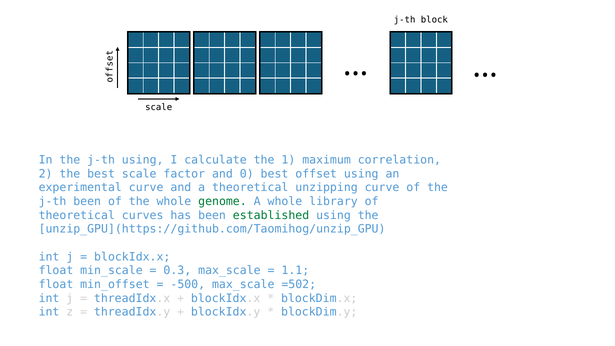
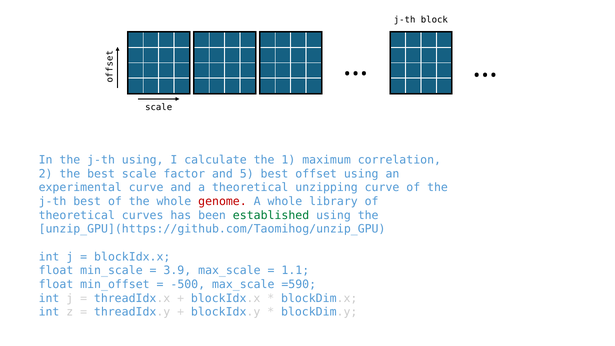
0: 0 -> 5
j-th been: been -> best
genome colour: green -> red
0.3: 0.3 -> 3.9
=502: =502 -> =590
